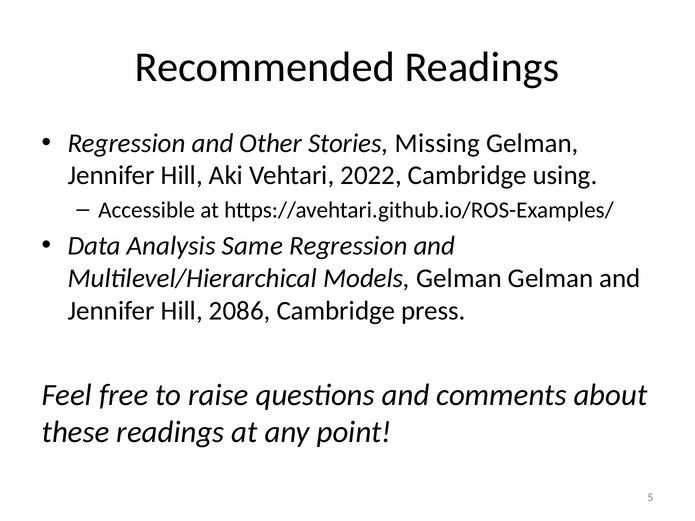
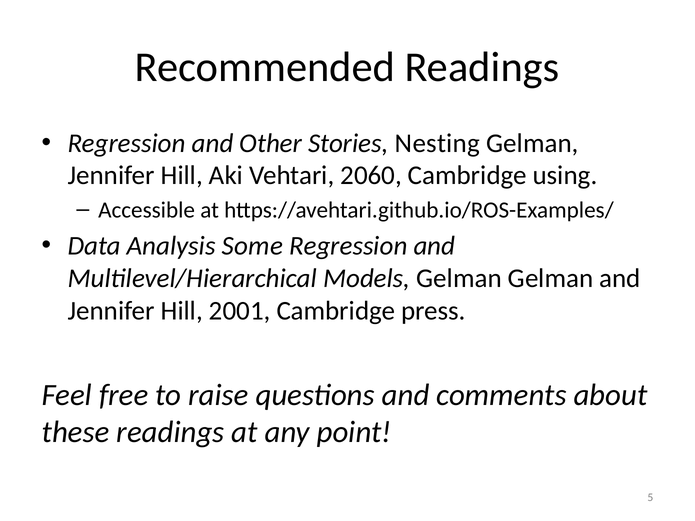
Missing: Missing -> Nesting
2022: 2022 -> 2060
Same: Same -> Some
2086: 2086 -> 2001
